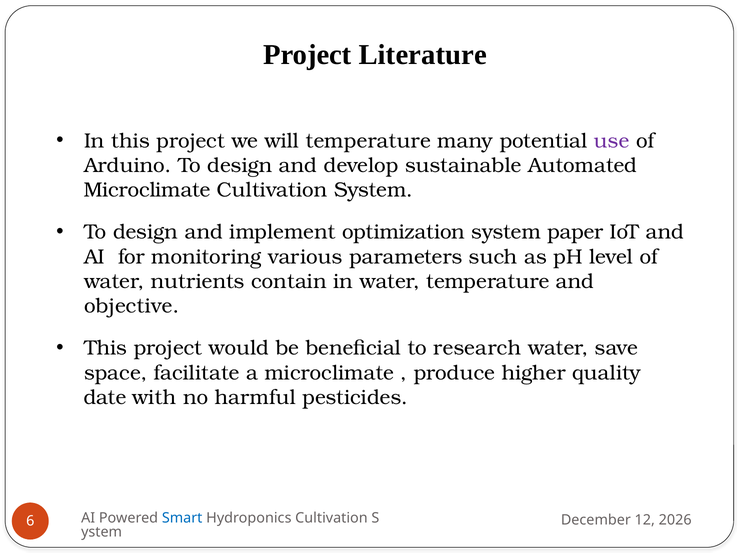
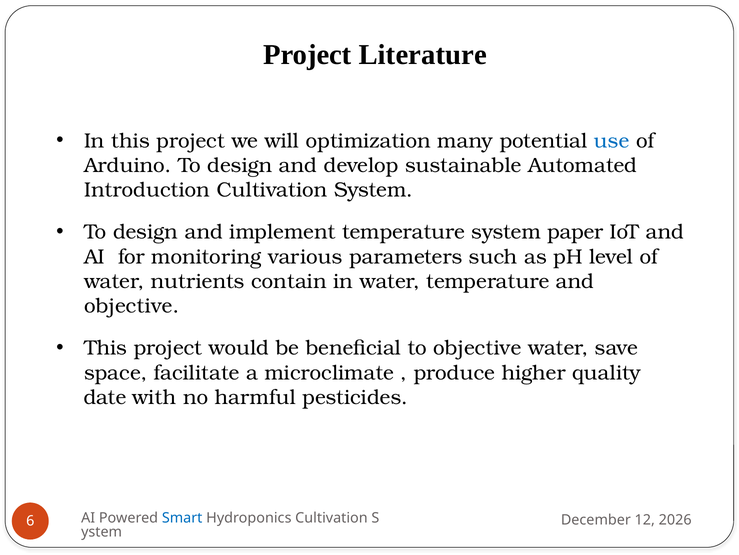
will temperature: temperature -> optimization
use colour: purple -> blue
Microclimate at (147, 190): Microclimate -> Introduction
implement optimization: optimization -> temperature
to research: research -> objective
